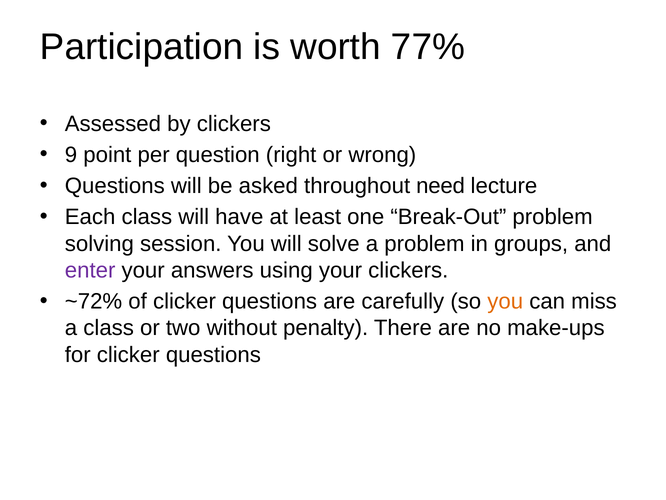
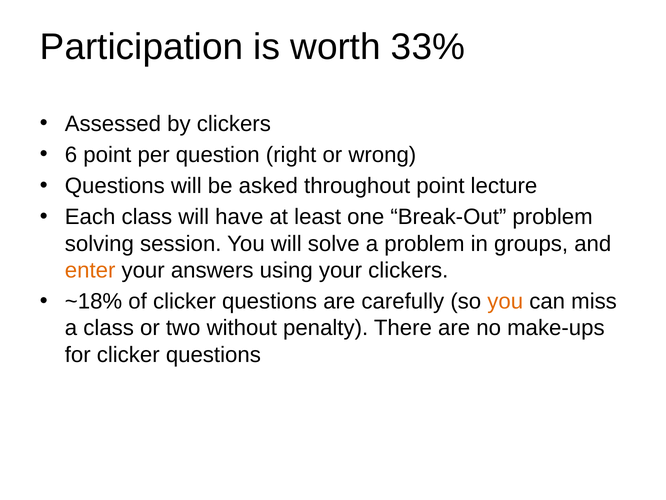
77%: 77% -> 33%
9: 9 -> 6
throughout need: need -> point
enter colour: purple -> orange
~72%: ~72% -> ~18%
